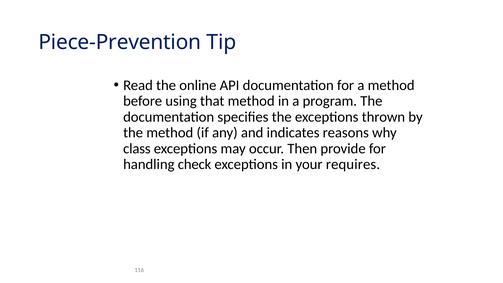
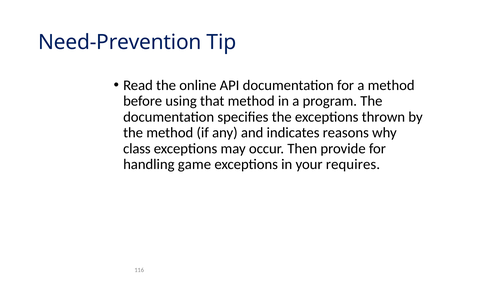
Piece-Prevention: Piece-Prevention -> Need-Prevention
check: check -> game
